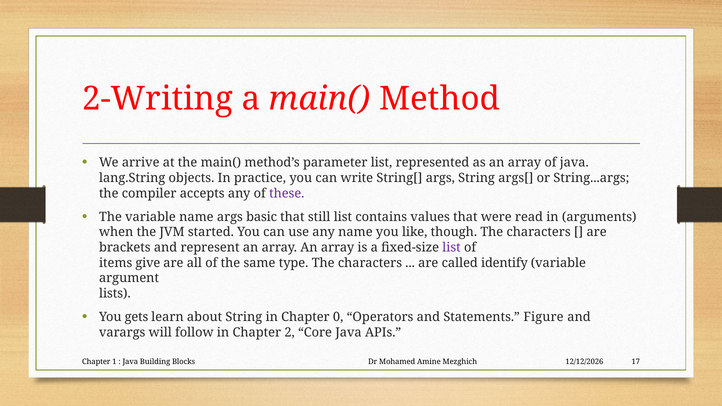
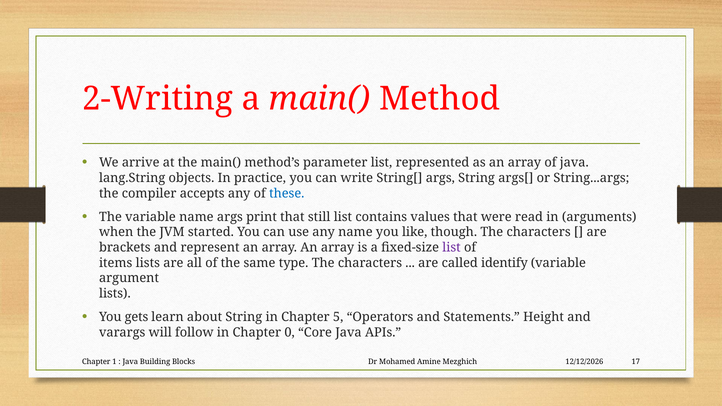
these colour: purple -> blue
basic: basic -> print
items give: give -> lists
0: 0 -> 5
Figure: Figure -> Height
2: 2 -> 0
